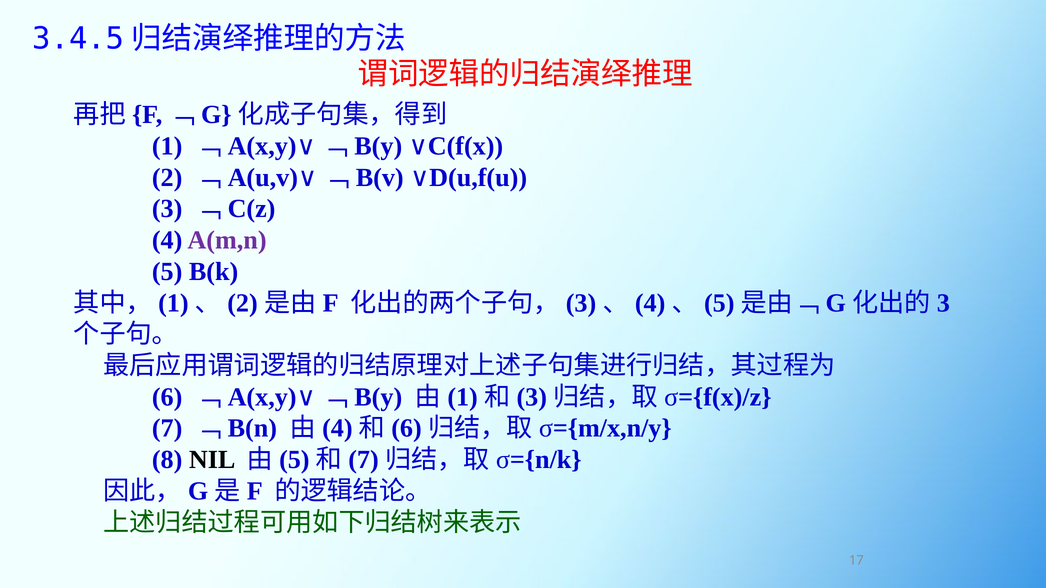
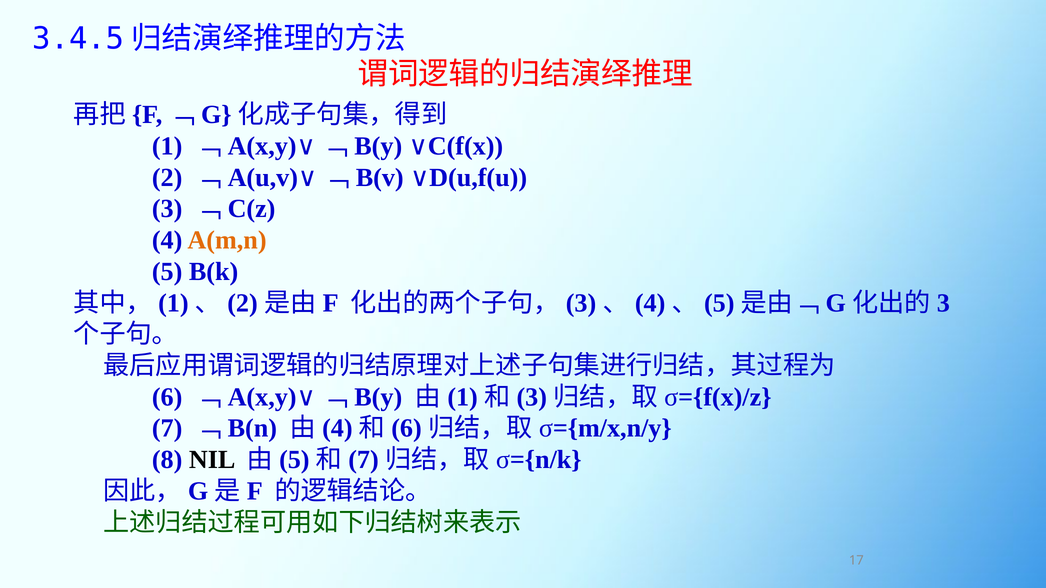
A(m,n colour: purple -> orange
